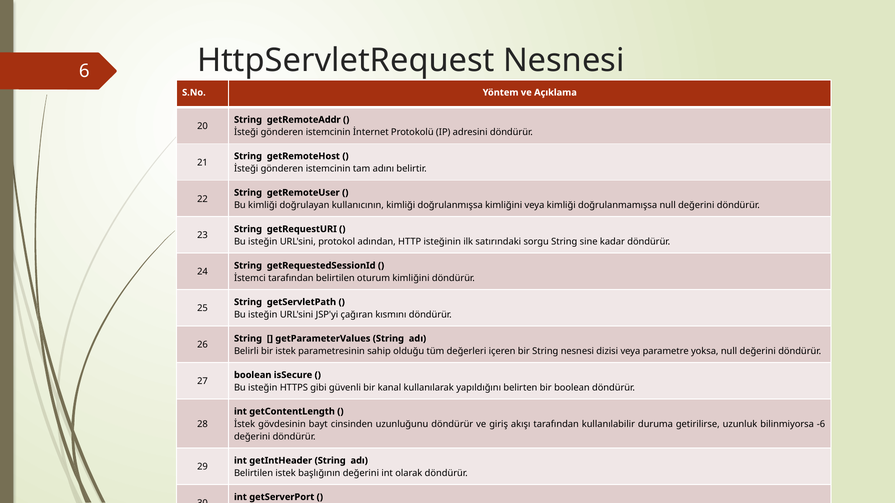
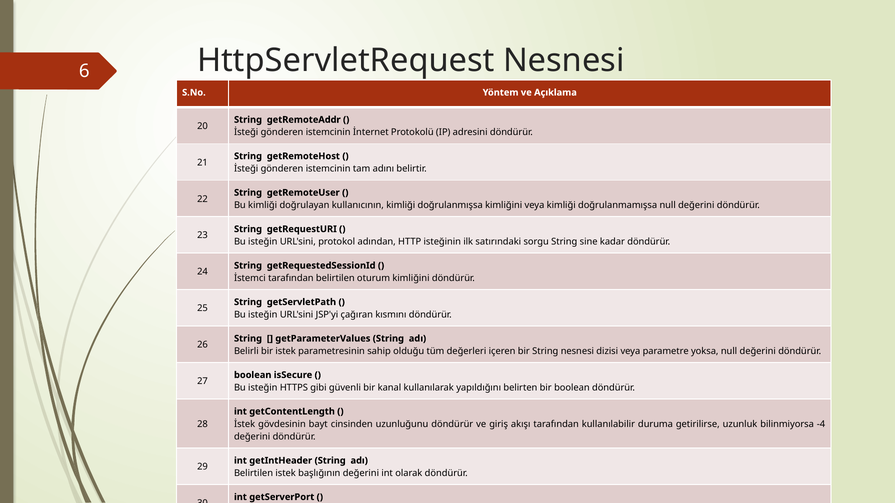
-6: -6 -> -4
